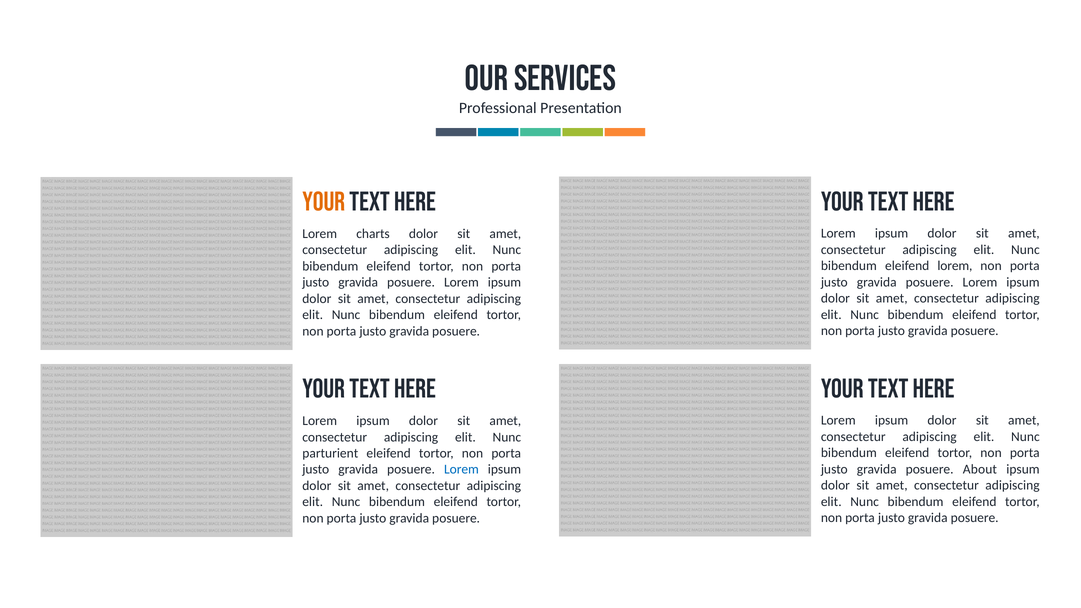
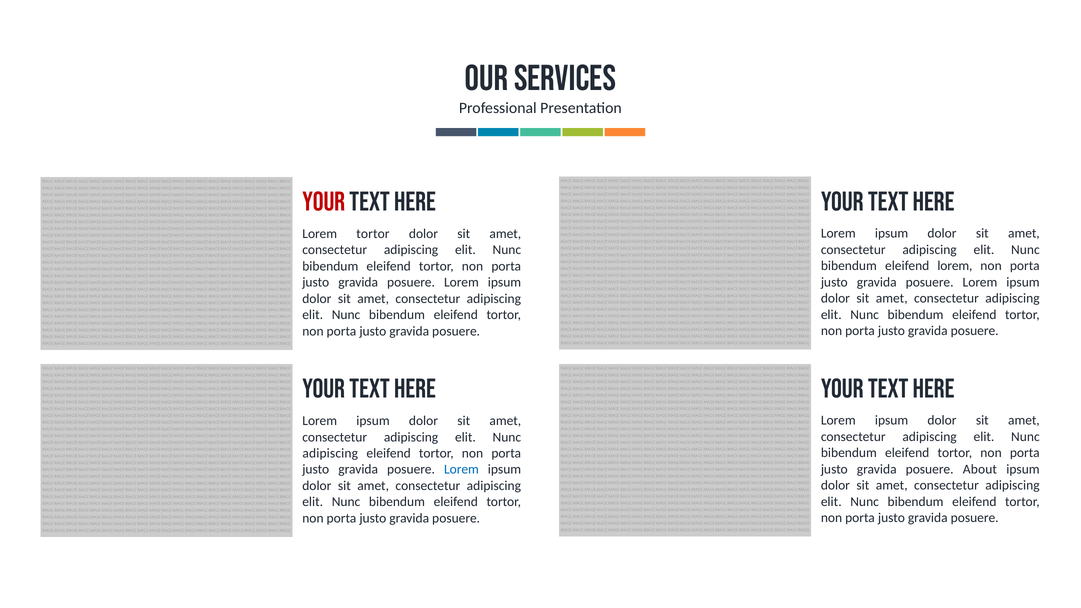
YOUR at (324, 202) colour: orange -> red
Lorem charts: charts -> tortor
parturient at (330, 453): parturient -> adipiscing
